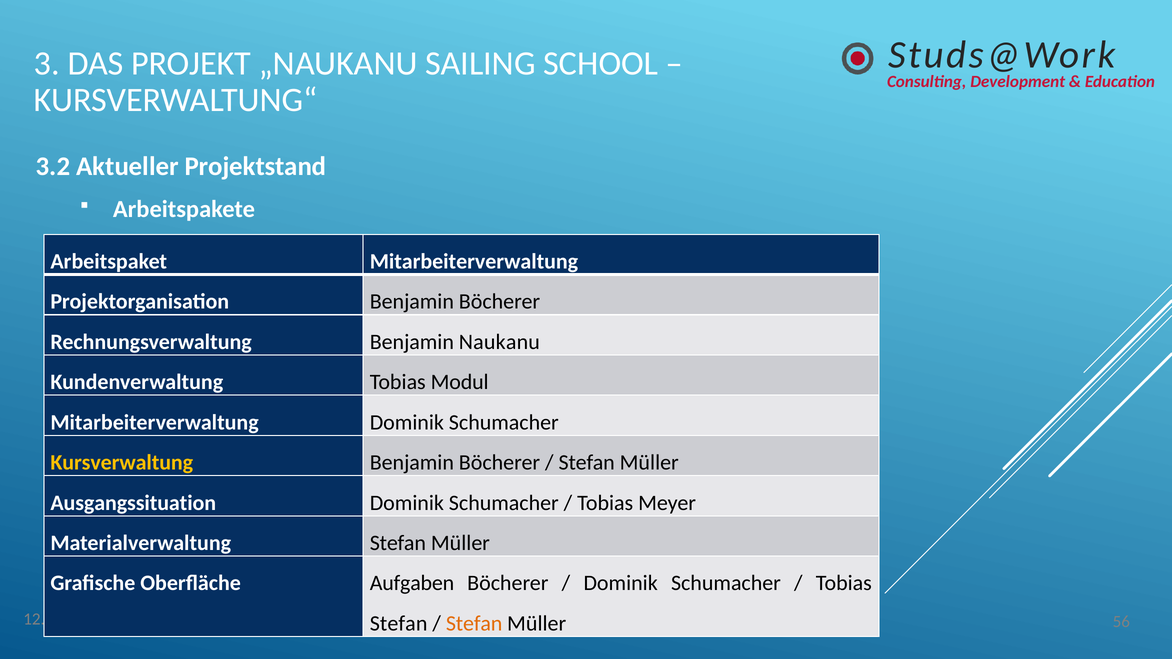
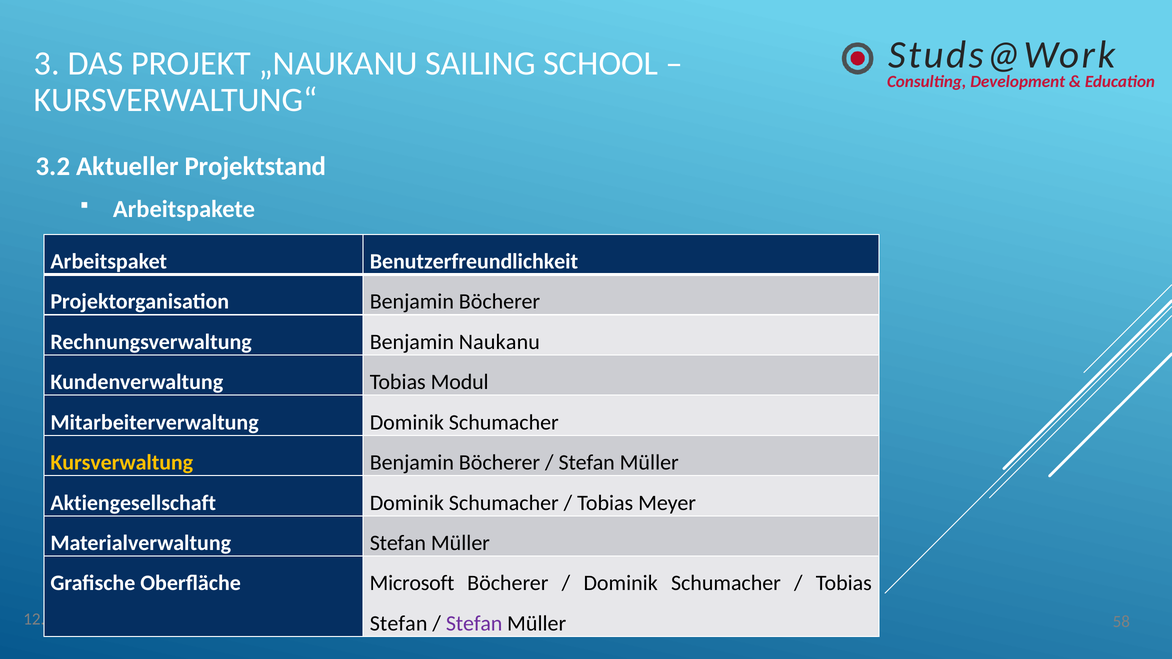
Arbeitspaket Mitarbeiterverwaltung: Mitarbeiterverwaltung -> Benutzerfreundlichkeit
Ausgangssituation: Ausgangssituation -> Aktiengesellschaft
Aufgaben: Aufgaben -> Microsoft
56: 56 -> 58
Stefan at (474, 624) colour: orange -> purple
